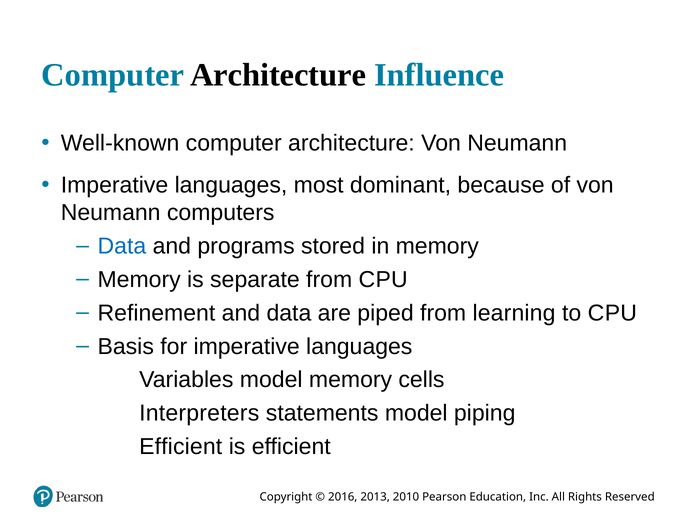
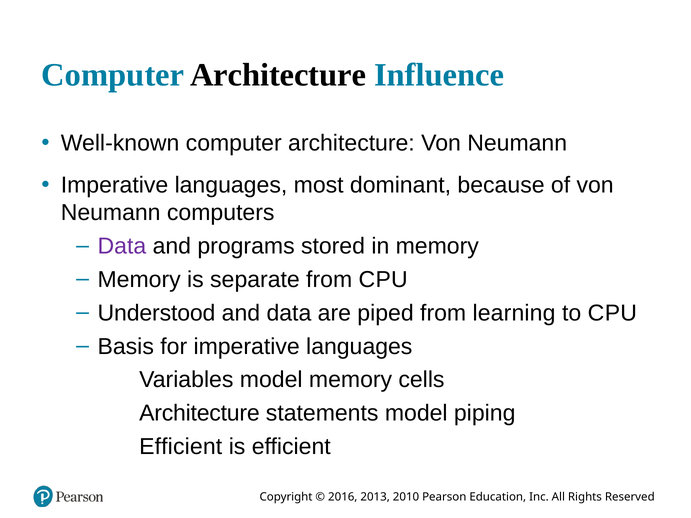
Data at (122, 246) colour: blue -> purple
Refinement: Refinement -> Understood
Interpreters at (199, 413): Interpreters -> Architecture
